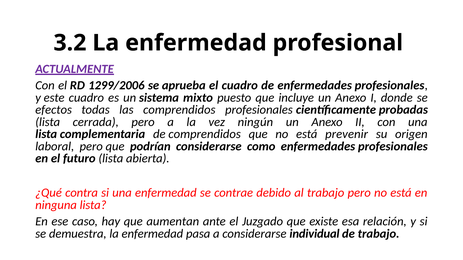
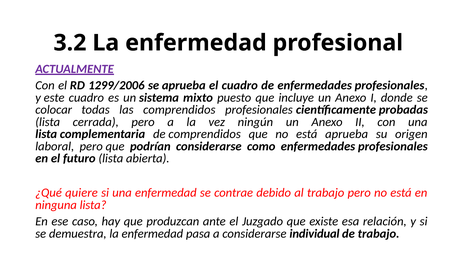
efectos: efectos -> colocar
está prevenir: prevenir -> aprueba
contra: contra -> quiere
aumentan: aumentan -> produzcan
